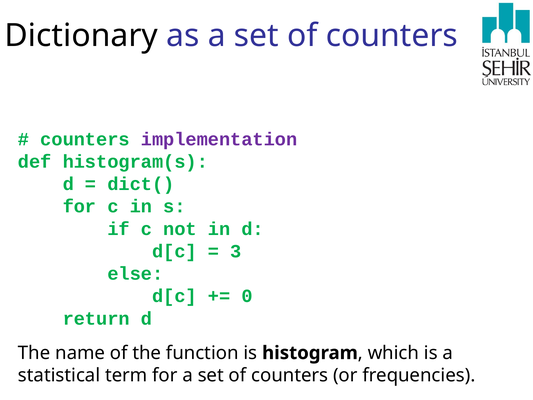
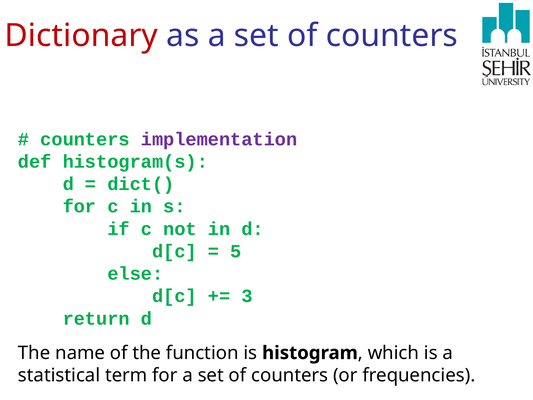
Dictionary colour: black -> red
3: 3 -> 5
0: 0 -> 3
